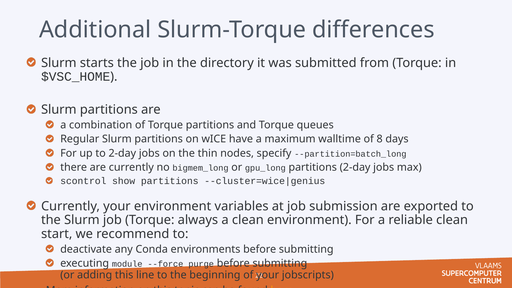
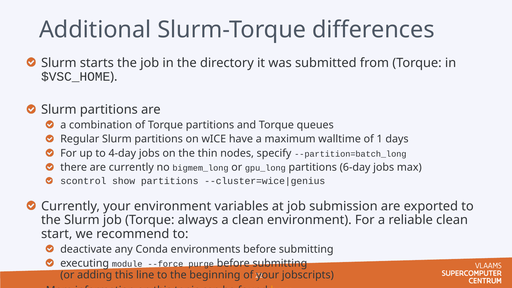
8: 8 -> 1
to 2-day: 2-day -> 4-day
partitions 2-day: 2-day -> 6-day
